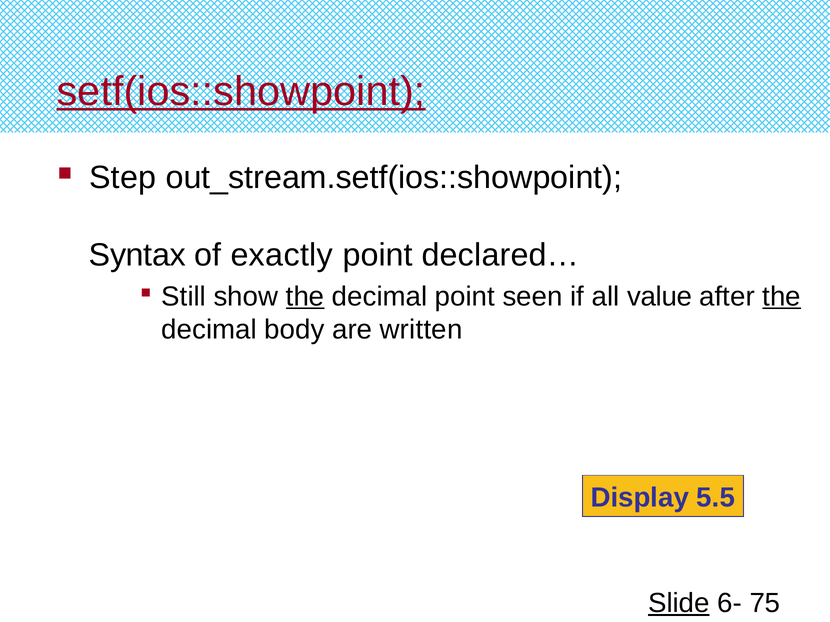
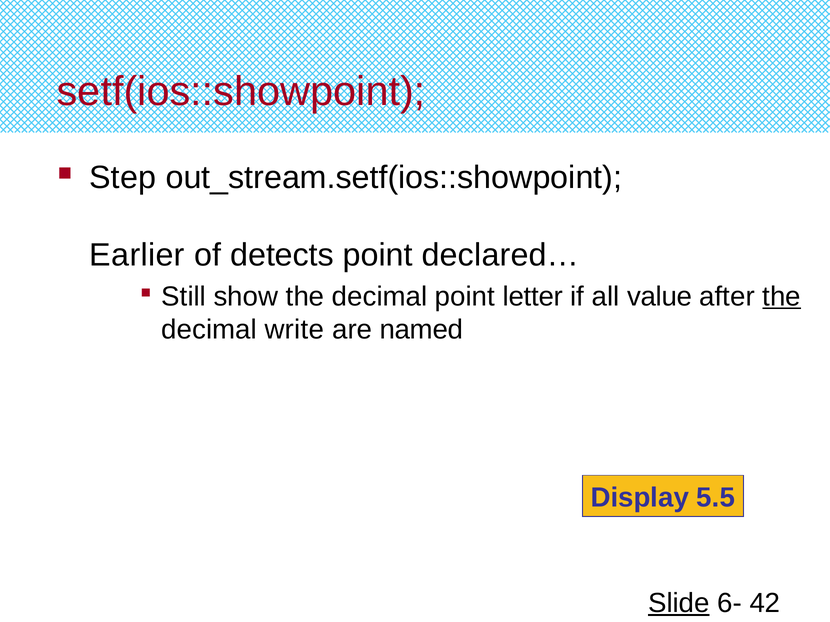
setf(ios::showpoint underline: present -> none
Syntax: Syntax -> Earlier
exactly: exactly -> detects
the at (305, 297) underline: present -> none
seen: seen -> letter
body: body -> write
written: written -> named
75: 75 -> 42
